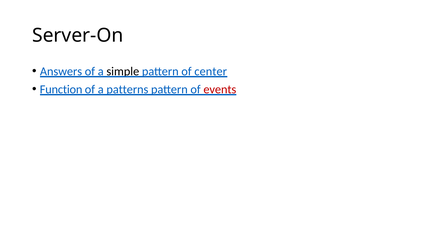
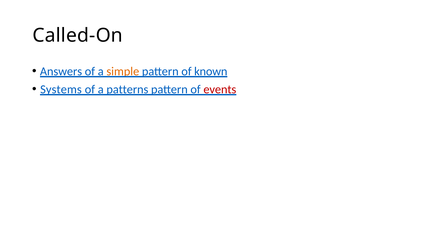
Server-On: Server-On -> Called-On
simple colour: black -> orange
center: center -> known
Function: Function -> Systems
